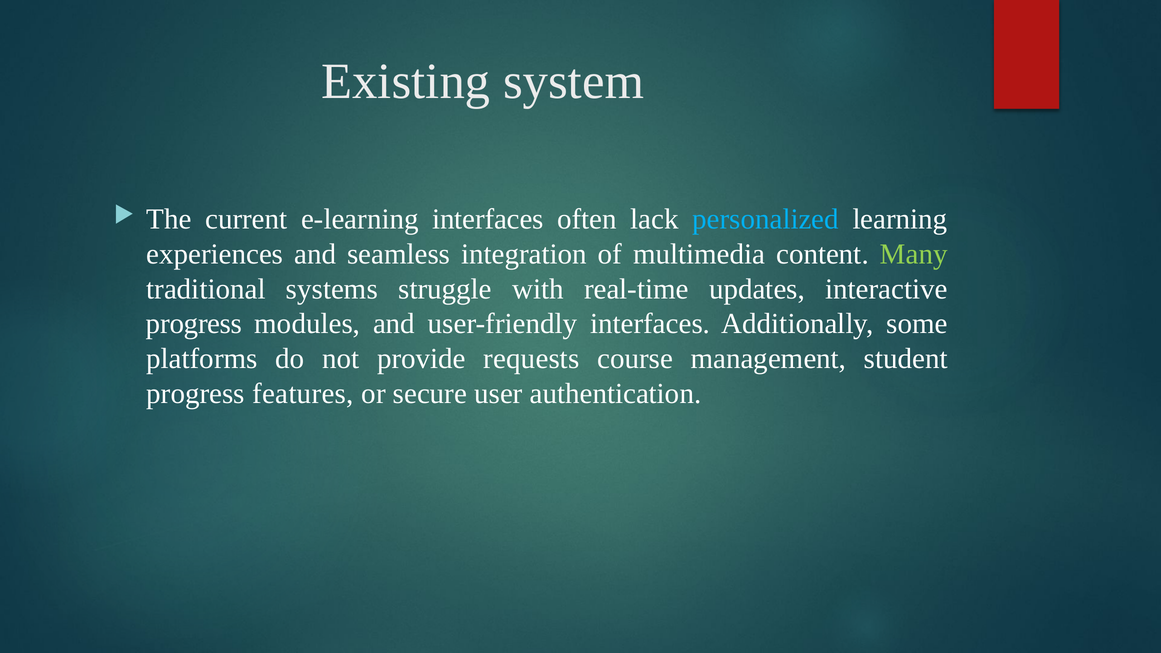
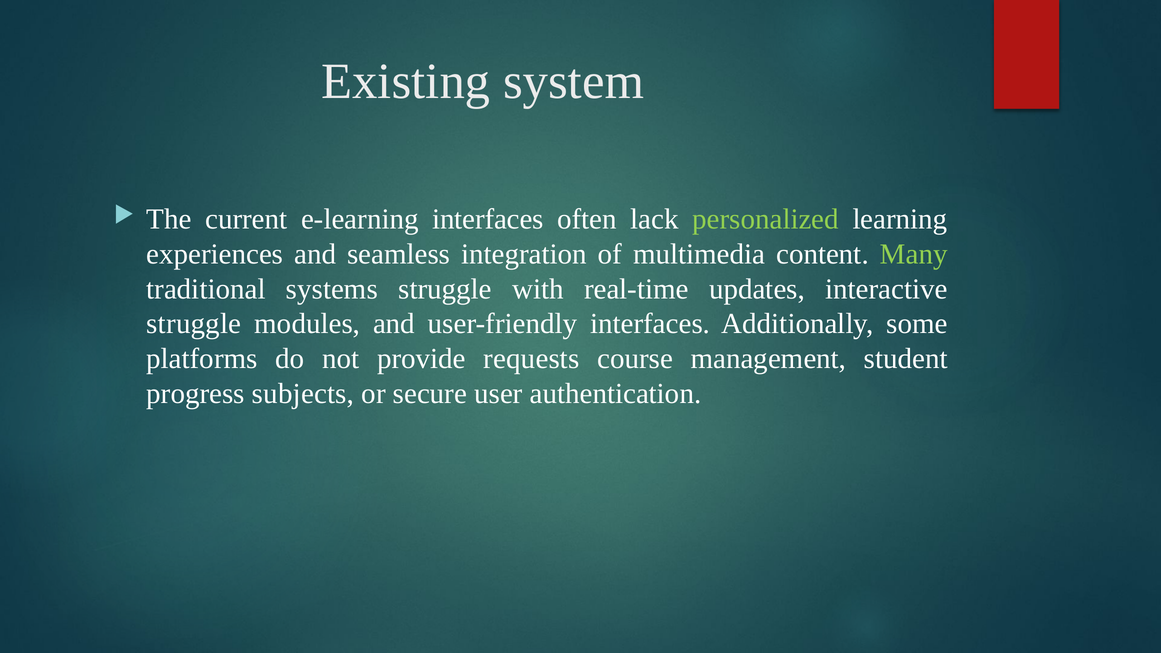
personalized colour: light blue -> light green
progress at (194, 324): progress -> struggle
features: features -> subjects
